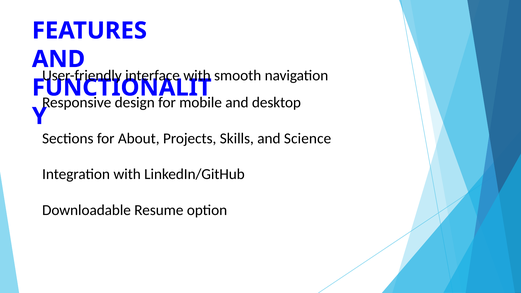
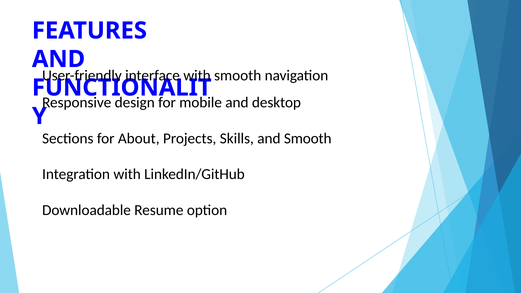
and Science: Science -> Smooth
